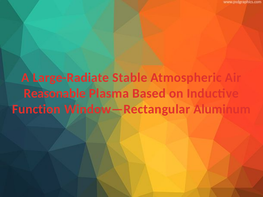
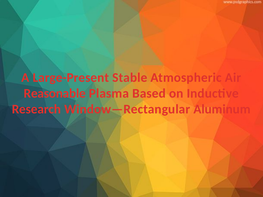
Large-Radiate: Large-Radiate -> Large-Present
Function: Function -> Research
